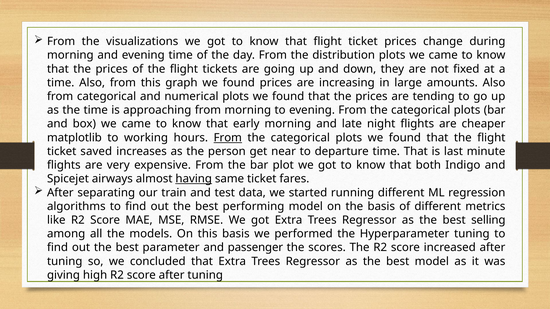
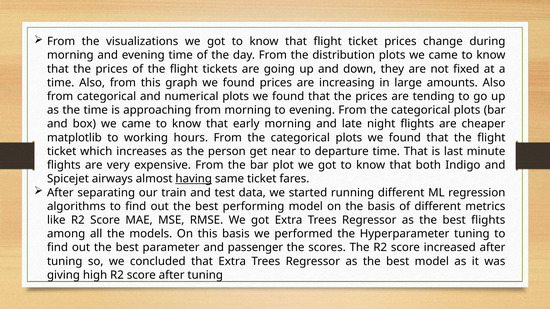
From at (228, 138) underline: present -> none
saved: saved -> which
best selling: selling -> flights
